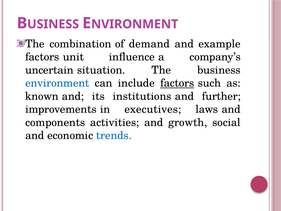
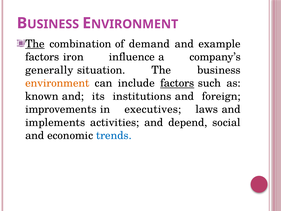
The at (35, 44) underline: none -> present
unit: unit -> iron
uncertain: uncertain -> generally
environment colour: blue -> orange
further: further -> foreign
components: components -> implements
growth: growth -> depend
